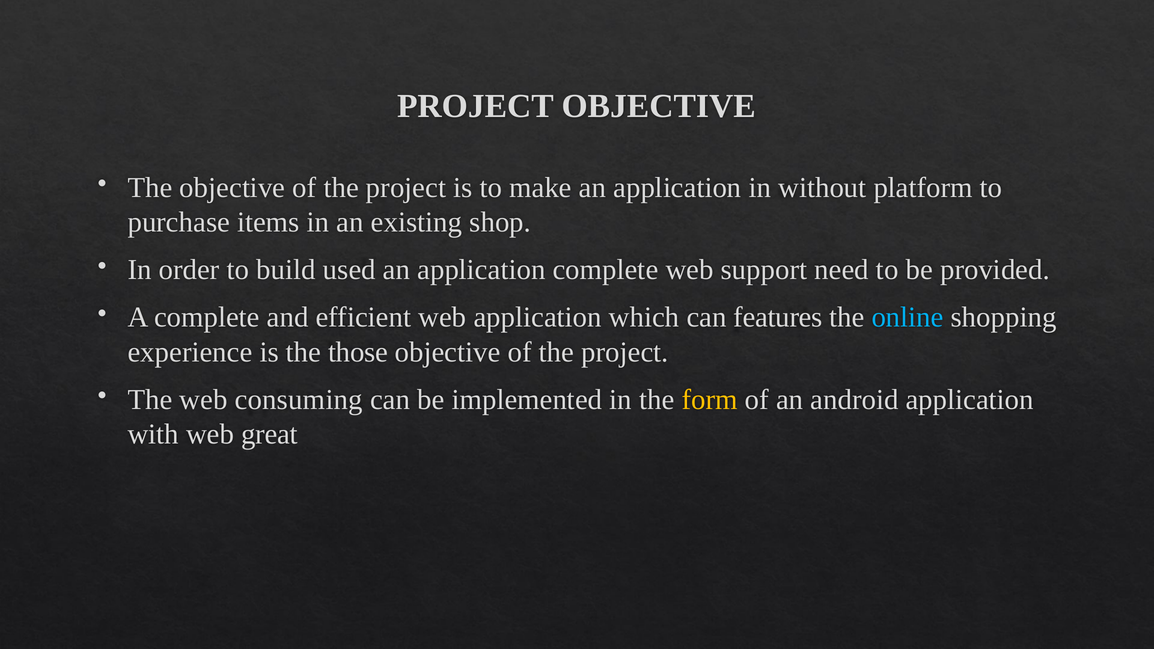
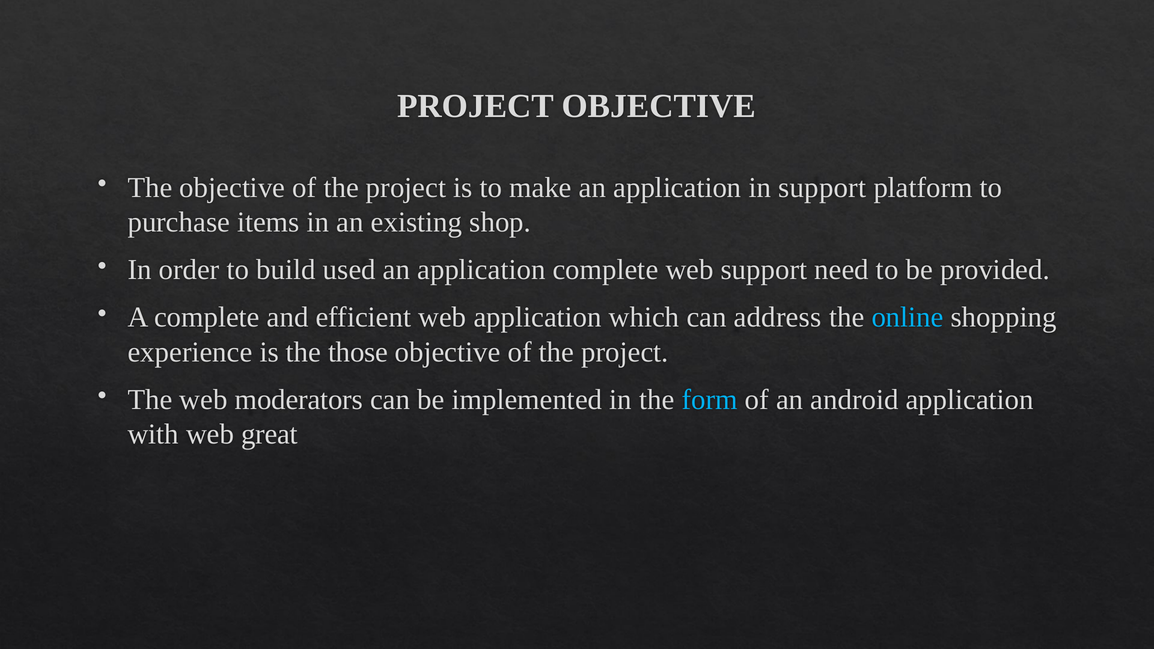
in without: without -> support
features: features -> address
consuming: consuming -> moderators
form colour: yellow -> light blue
